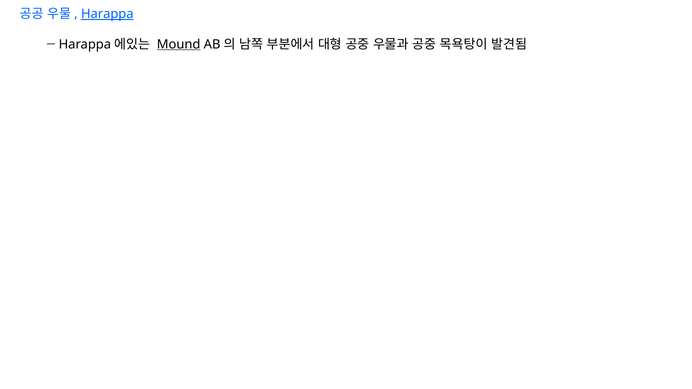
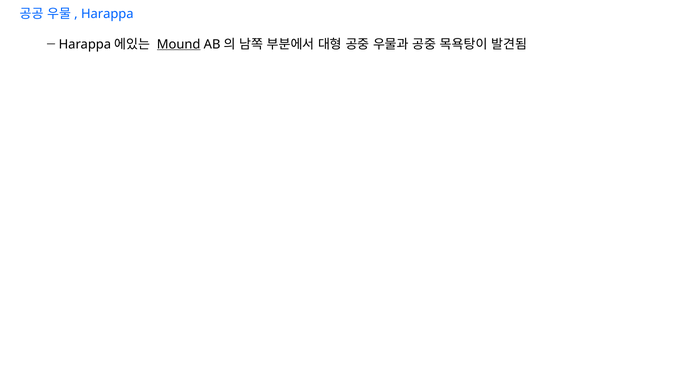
Harappa underline: present -> none
